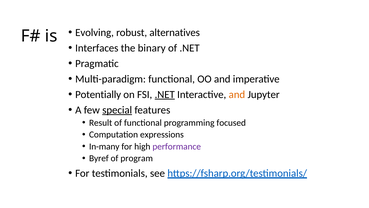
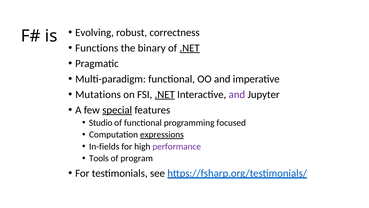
alternatives: alternatives -> correctness
Interfaces: Interfaces -> Functions
.NET at (190, 48) underline: none -> present
Potentially: Potentially -> Mutations
and at (237, 94) colour: orange -> purple
Result: Result -> Studio
expressions underline: none -> present
In-many: In-many -> In-fields
Byref: Byref -> Tools
